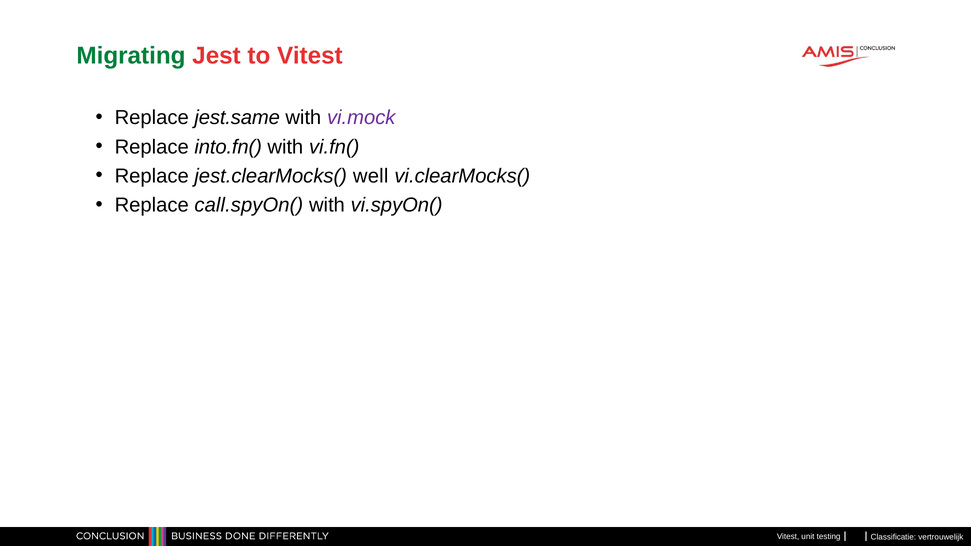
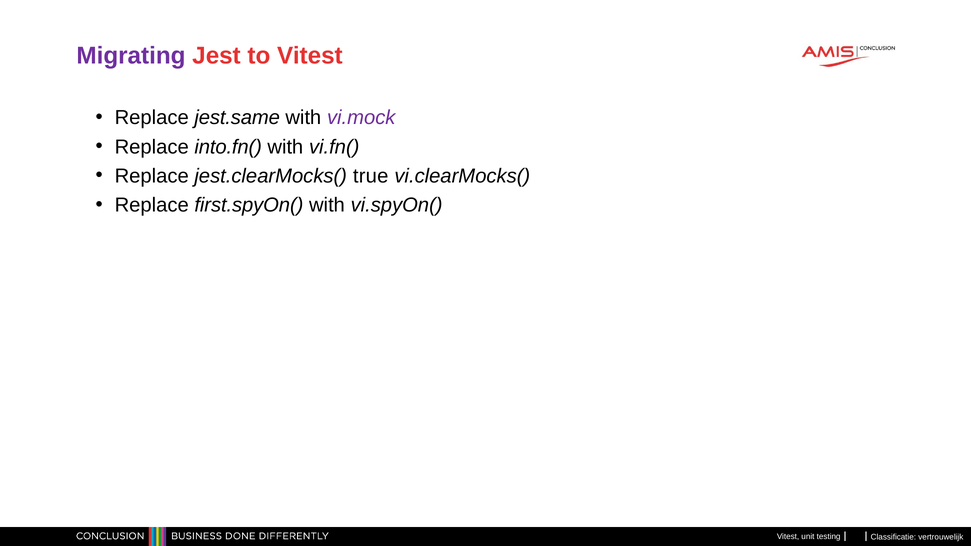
Migrating colour: green -> purple
well: well -> true
call.spyOn(: call.spyOn( -> first.spyOn(
